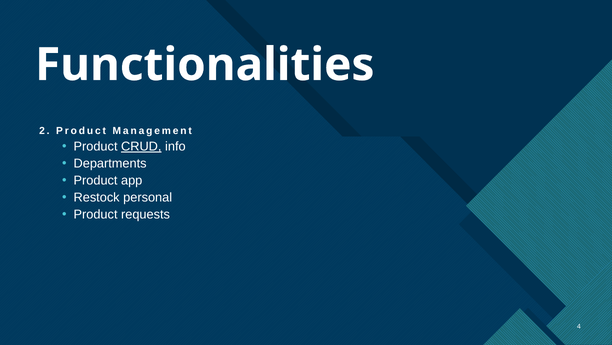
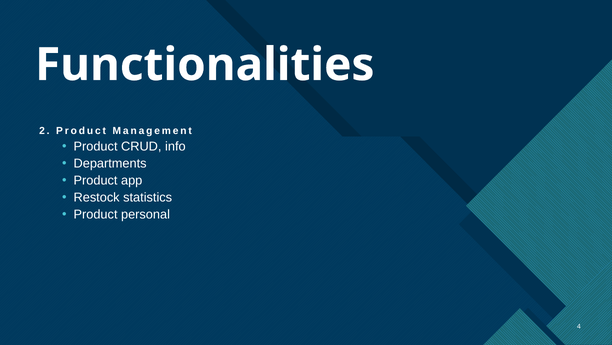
CRUD underline: present -> none
personal: personal -> statistics
requests: requests -> personal
